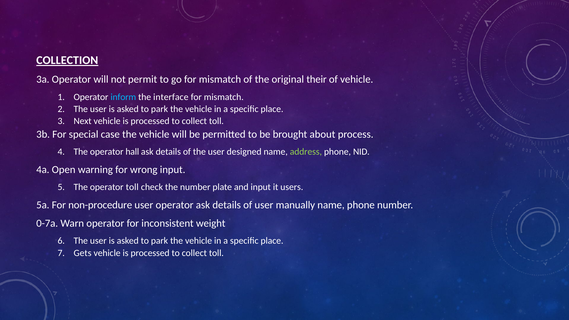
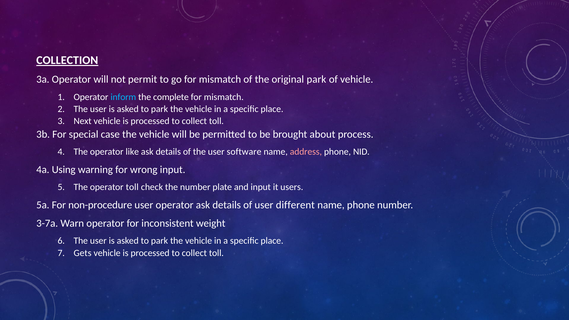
original their: their -> park
interface: interface -> complete
hall: hall -> like
designed: designed -> software
address colour: light green -> pink
Open: Open -> Using
manually: manually -> different
0-7a: 0-7a -> 3-7a
